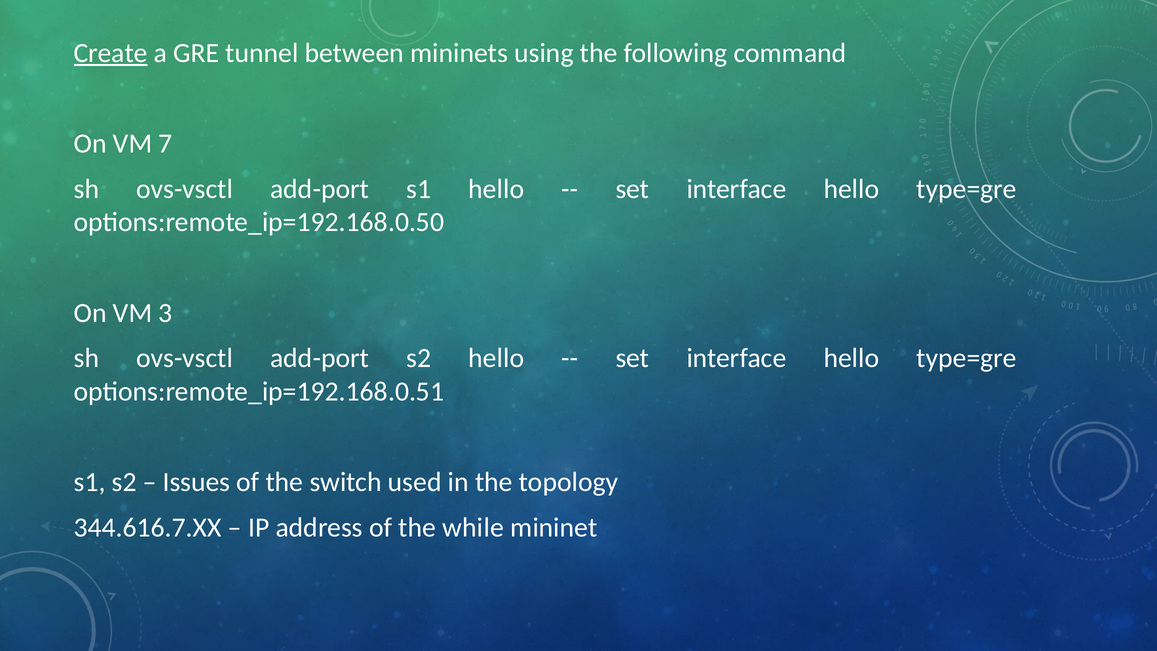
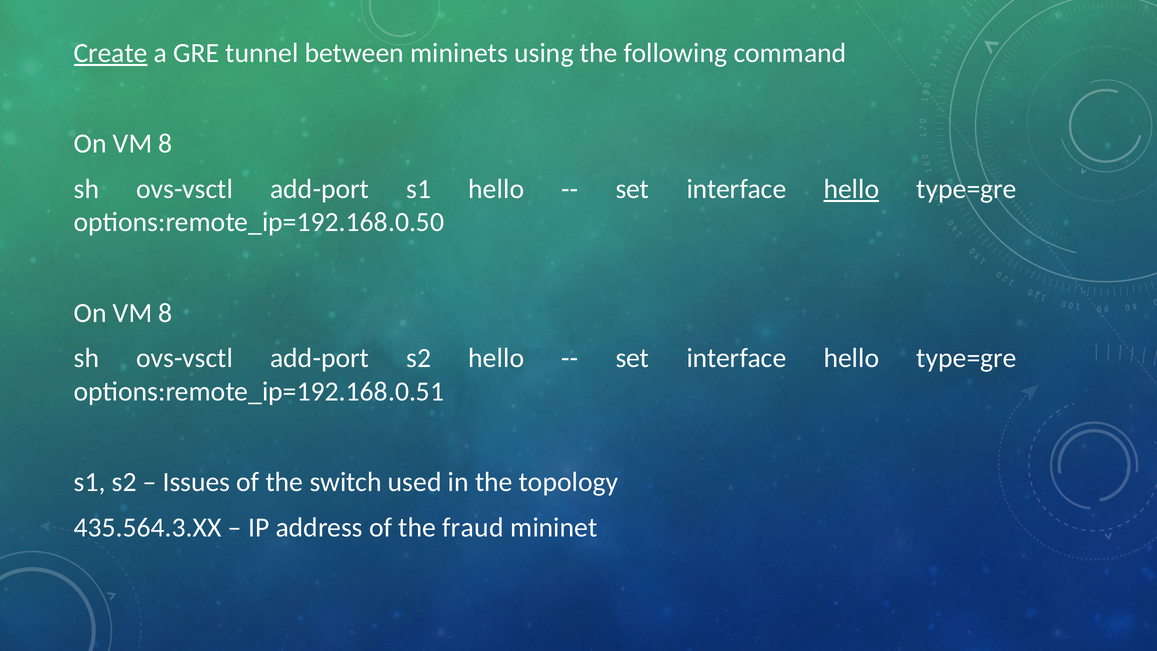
7 at (165, 144): 7 -> 8
hello at (851, 189) underline: none -> present
3 at (165, 313): 3 -> 8
344.616.7.XX: 344.616.7.XX -> 435.564.3.XX
while: while -> fraud
